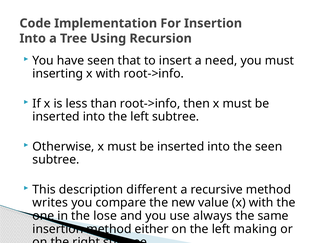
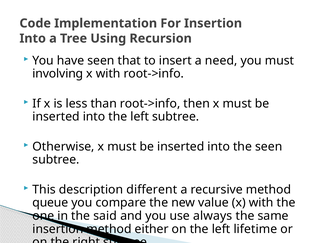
inserting: inserting -> involving
writes: writes -> queue
lose: lose -> said
making: making -> lifetime
